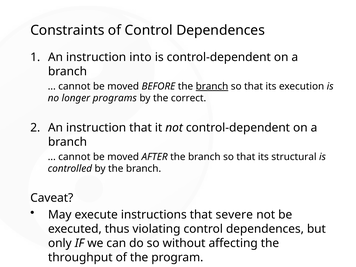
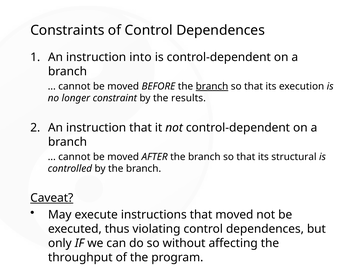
programs: programs -> constraint
correct: correct -> results
Caveat underline: none -> present
that severe: severe -> moved
